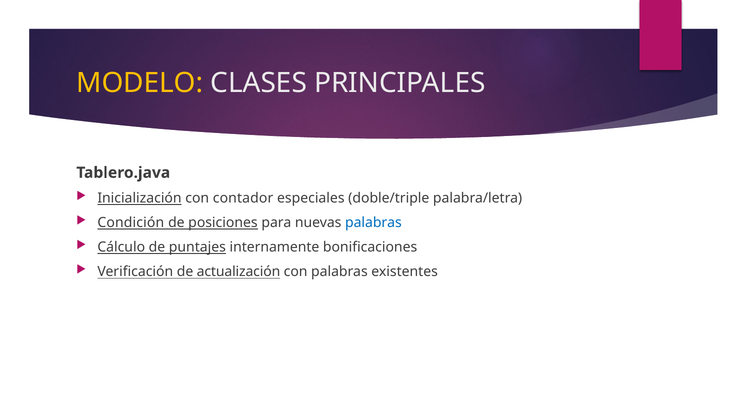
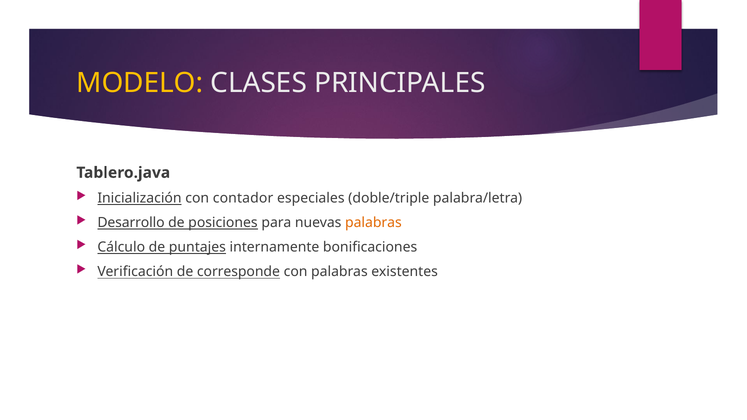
Condición: Condición -> Desarrollo
palabras at (373, 223) colour: blue -> orange
actualización: actualización -> corresponde
